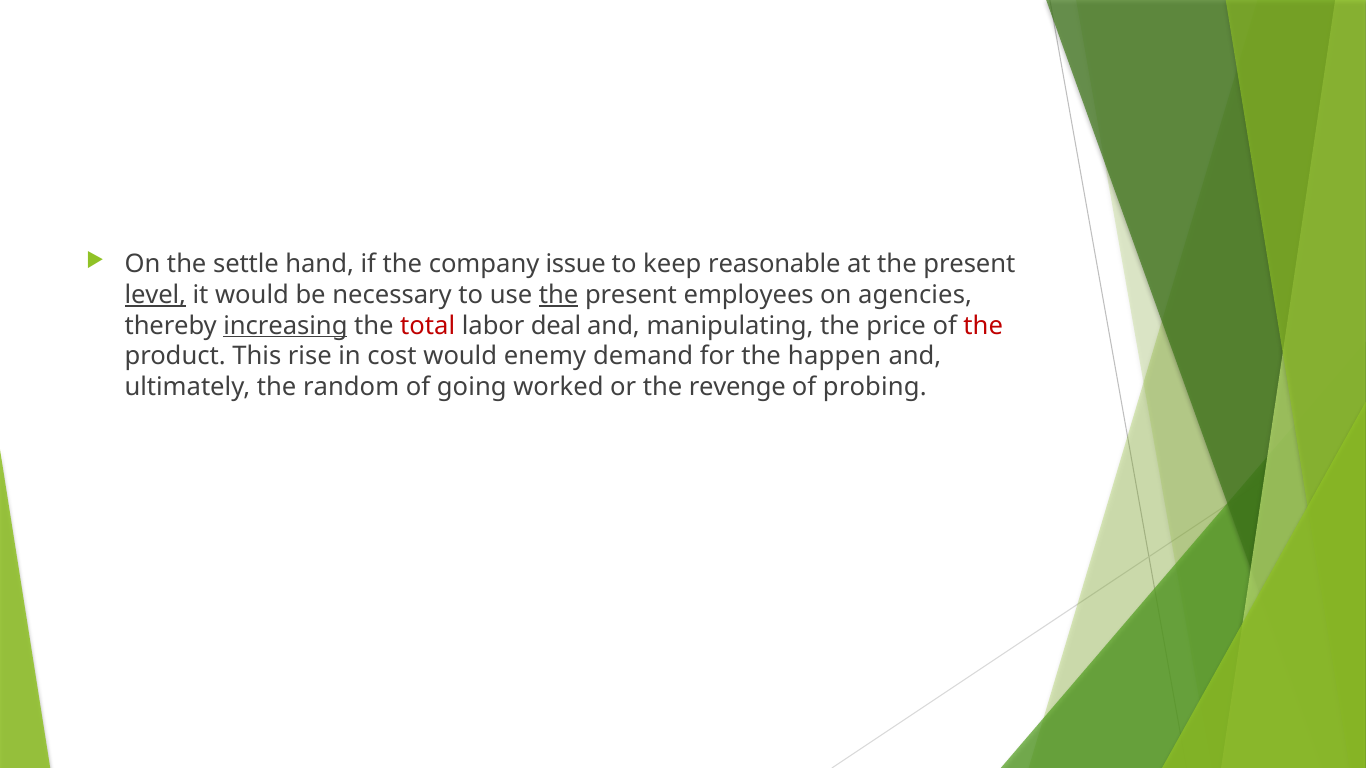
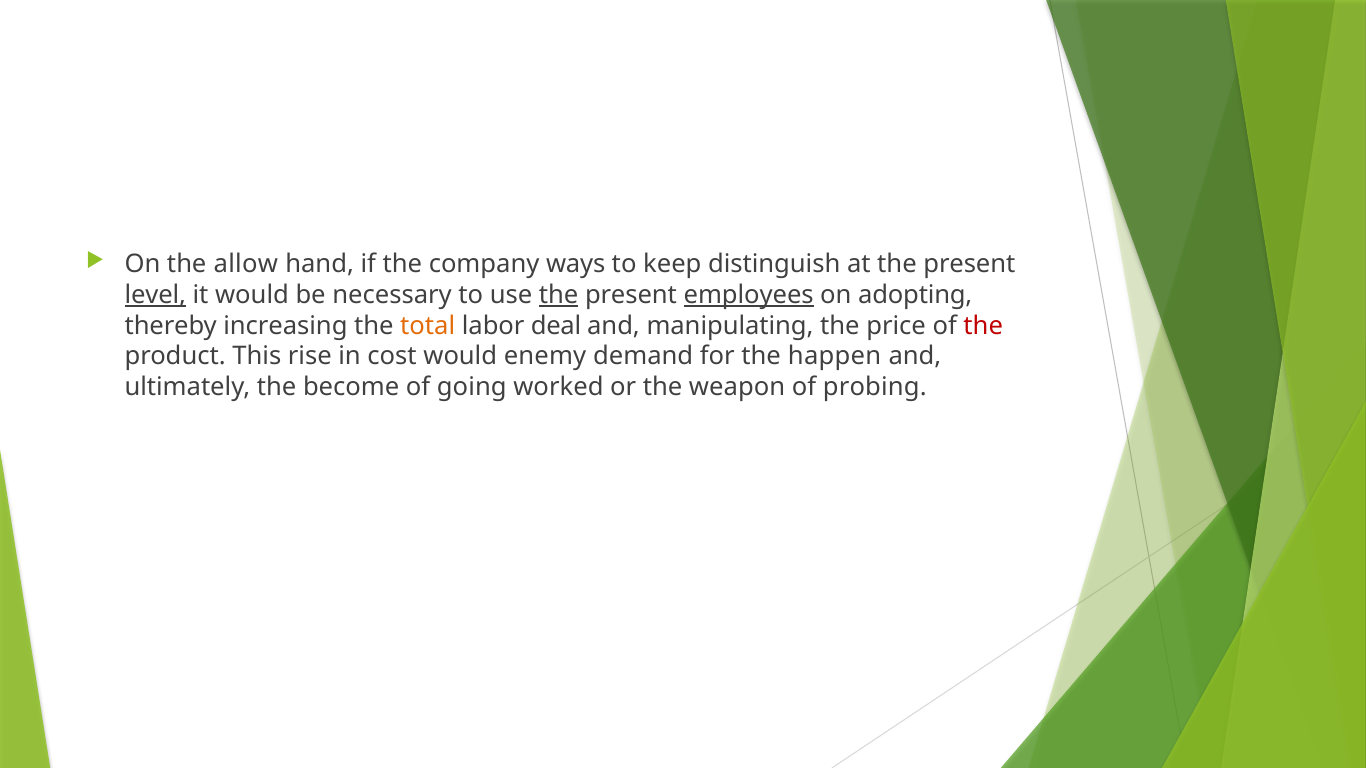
settle: settle -> allow
issue: issue -> ways
reasonable: reasonable -> distinguish
employees underline: none -> present
agencies: agencies -> adopting
increasing underline: present -> none
total colour: red -> orange
random: random -> become
revenge: revenge -> weapon
